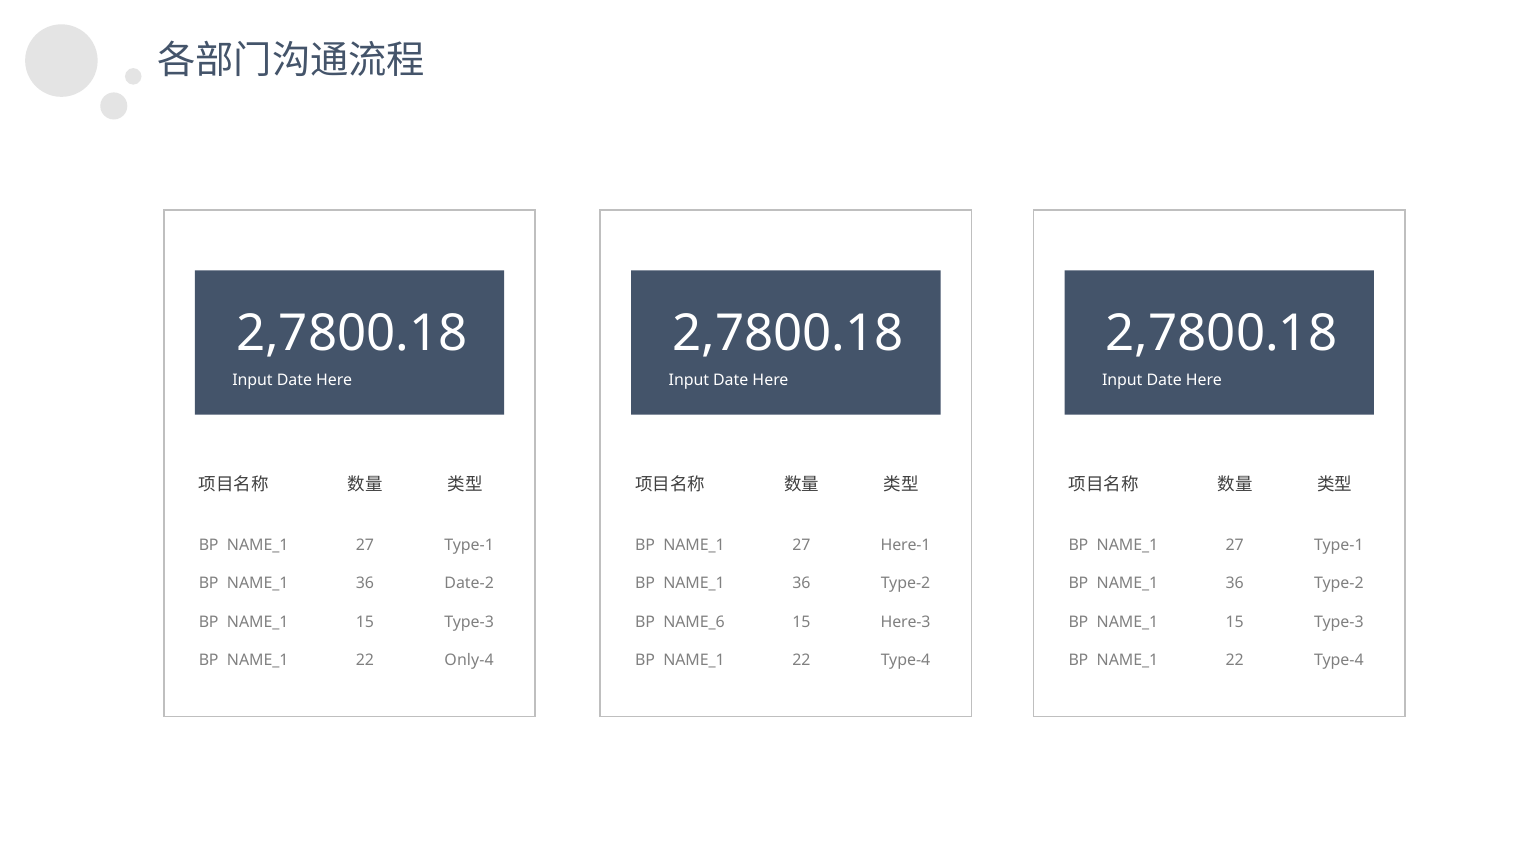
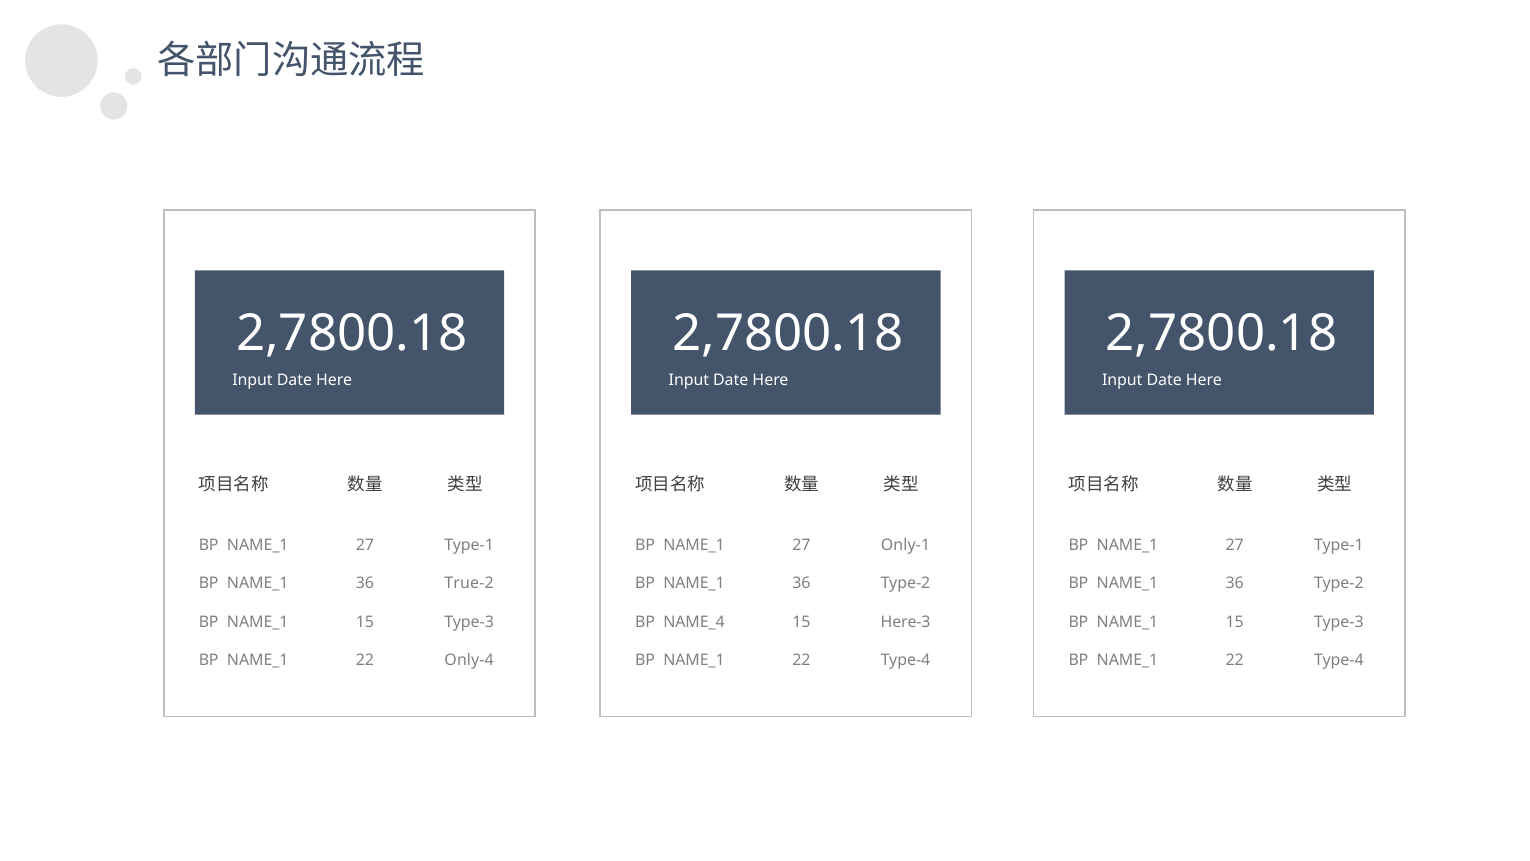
Here-1: Here-1 -> Only-1
Date-2: Date-2 -> True-2
NAME_6: NAME_6 -> NAME_4
